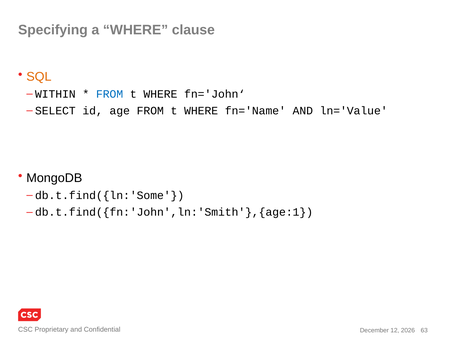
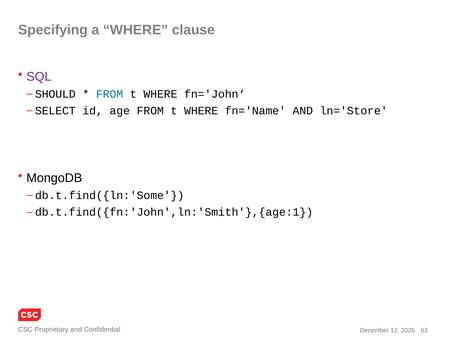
SQL colour: orange -> purple
WITHIN: WITHIN -> SHOULD
ln='Value: ln='Value -> ln='Store
